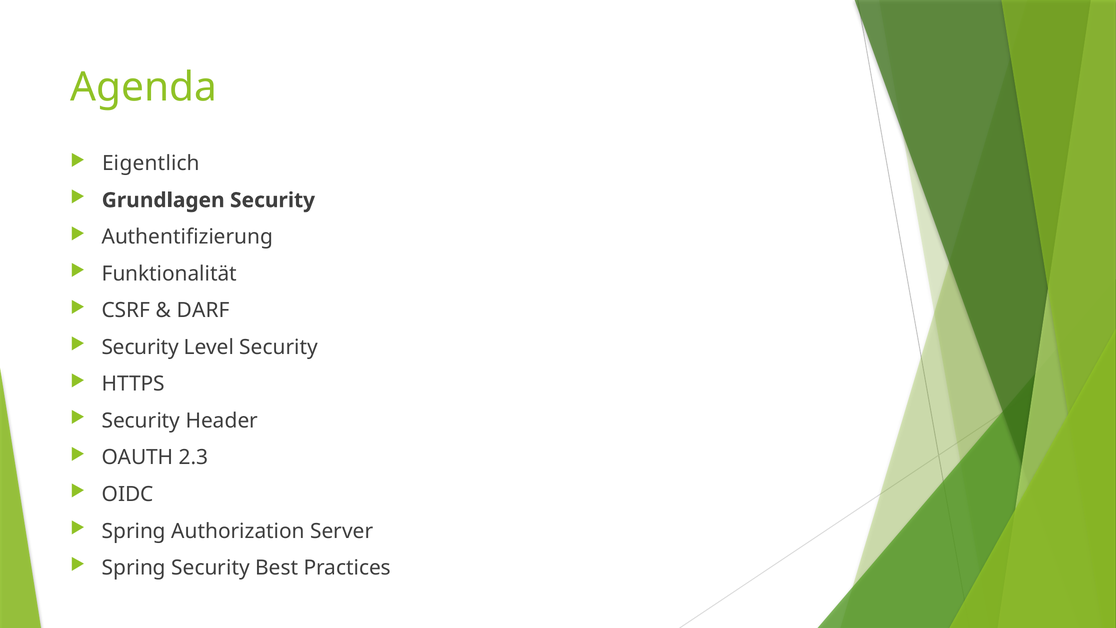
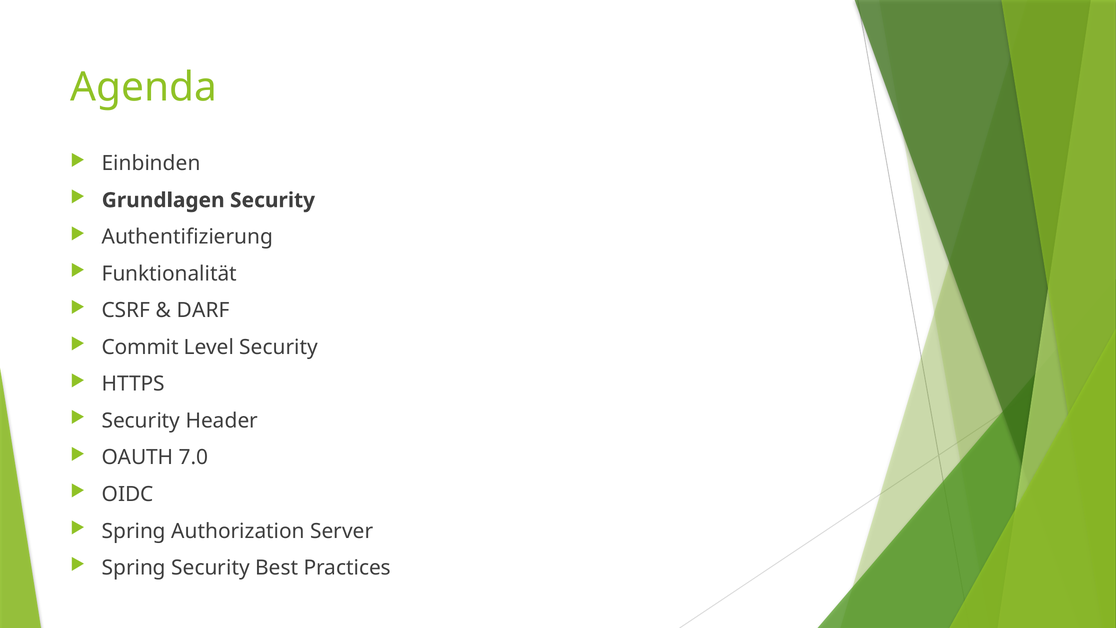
Eigentlich: Eigentlich -> Einbinden
Security at (140, 347): Security -> Commit
2.3: 2.3 -> 7.0
